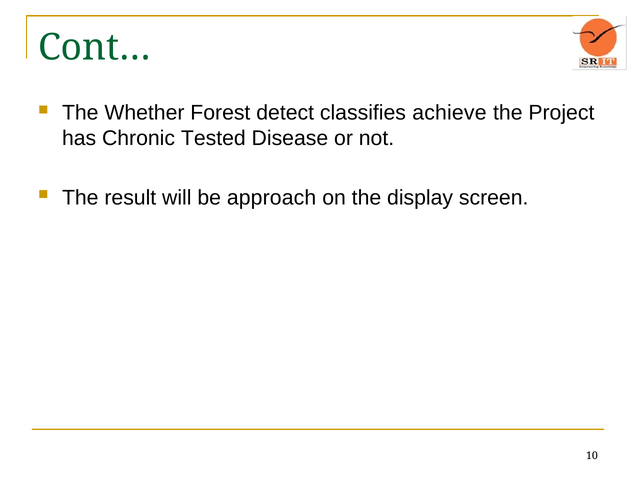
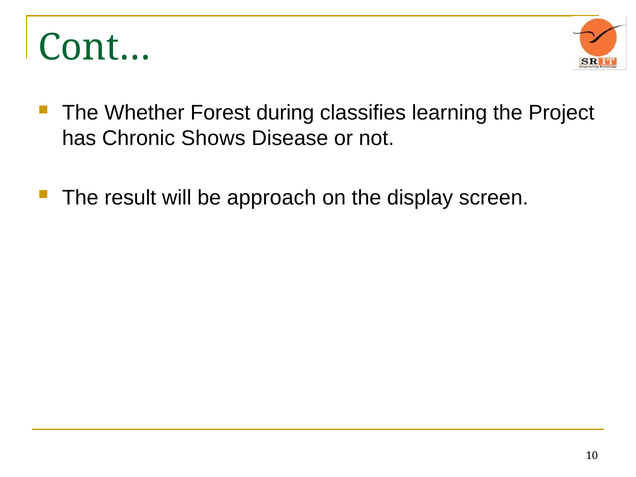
detect: detect -> during
achieve: achieve -> learning
Tested: Tested -> Shows
